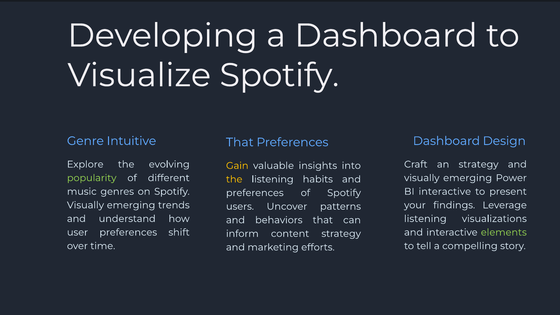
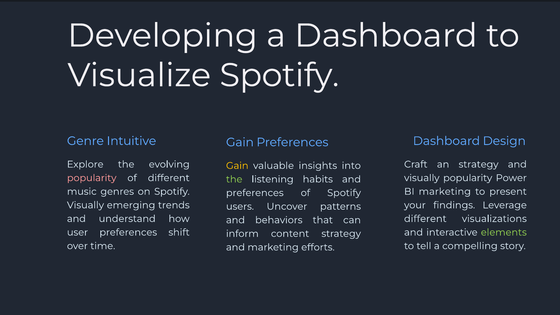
That at (240, 142): That -> Gain
popularity at (92, 178) colour: light green -> pink
emerging at (468, 178): emerging -> popularity
the at (234, 179) colour: yellow -> light green
BI interactive: interactive -> marketing
listening at (425, 219): listening -> different
